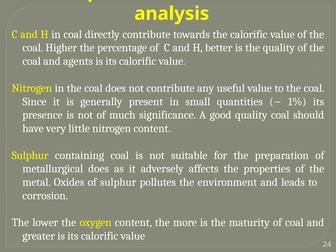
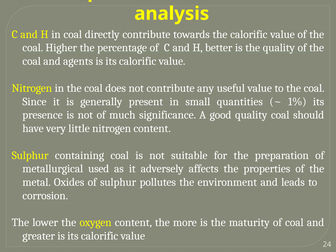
metallurgical does: does -> used
